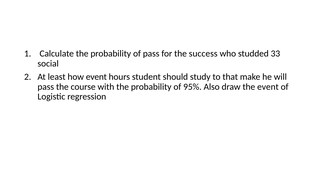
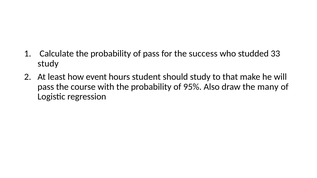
social at (48, 64): social -> study
the event: event -> many
